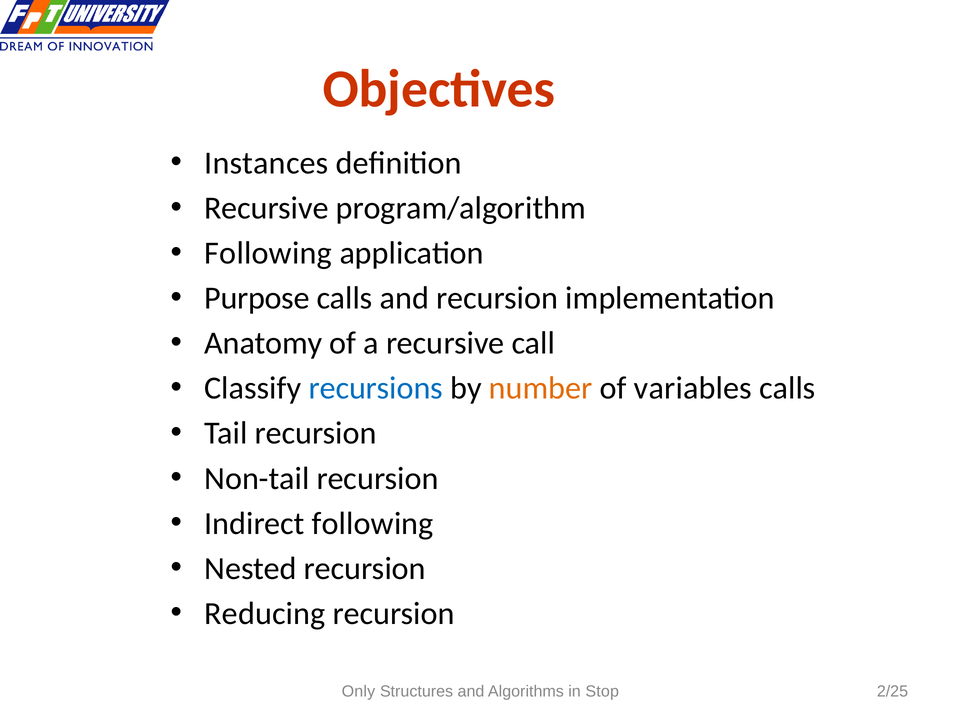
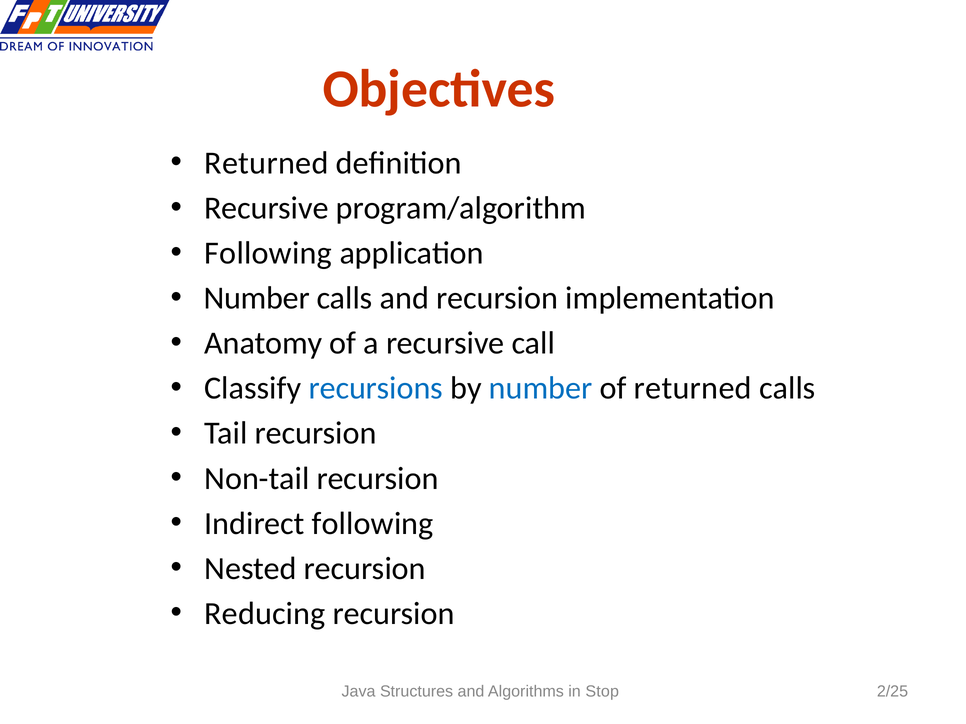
Instances at (266, 163): Instances -> Returned
Purpose at (257, 298): Purpose -> Number
number at (541, 389) colour: orange -> blue
of variables: variables -> returned
Only: Only -> Java
